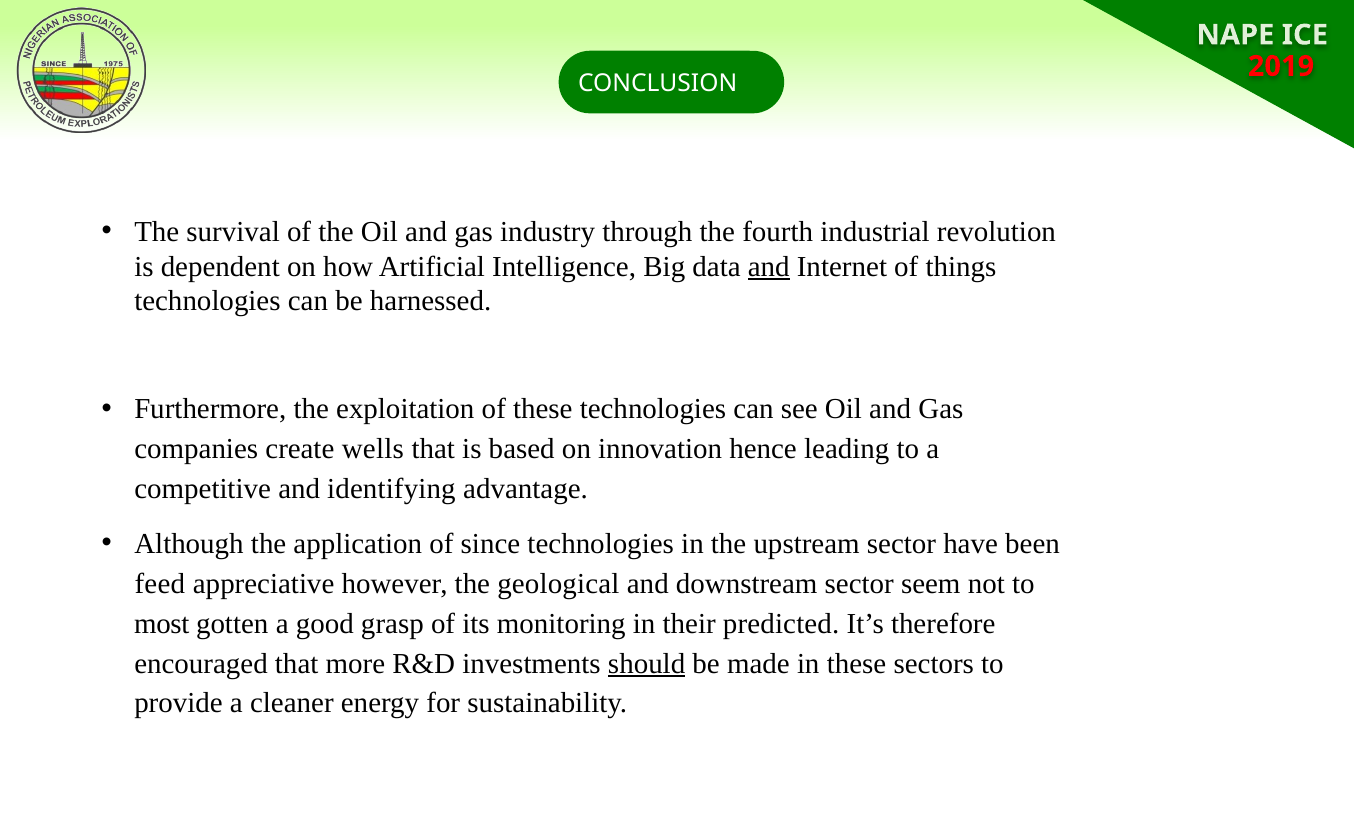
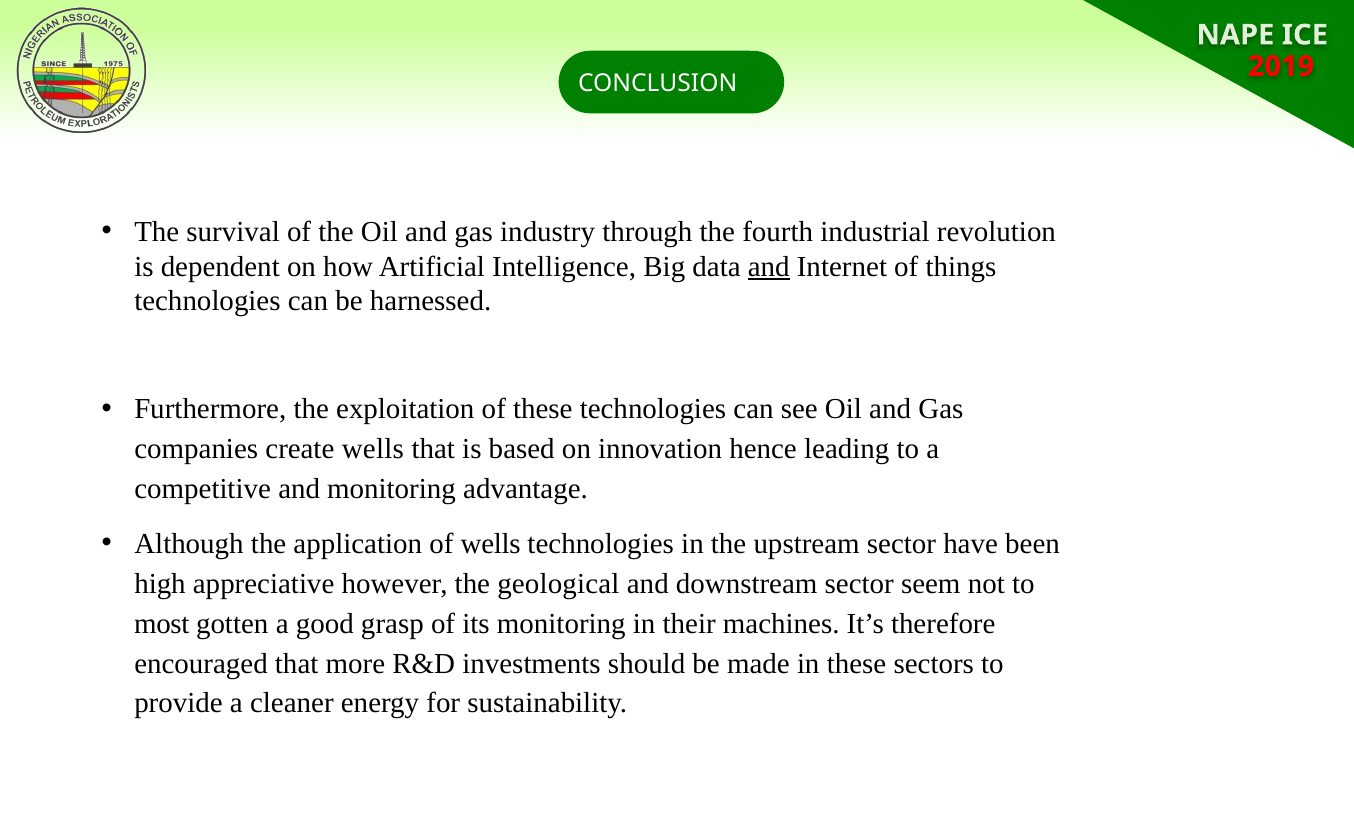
and identifying: identifying -> monitoring
of since: since -> wells
feed: feed -> high
predicted: predicted -> machines
should underline: present -> none
